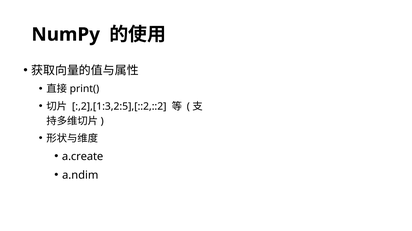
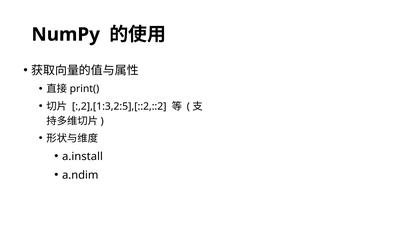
a.create: a.create -> a.install
